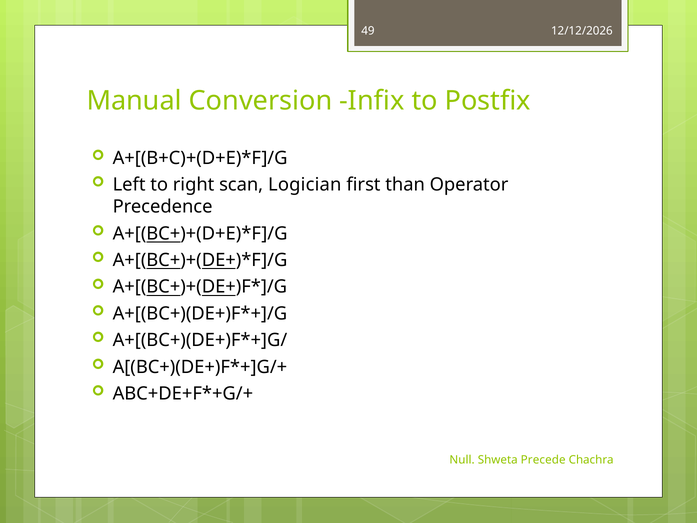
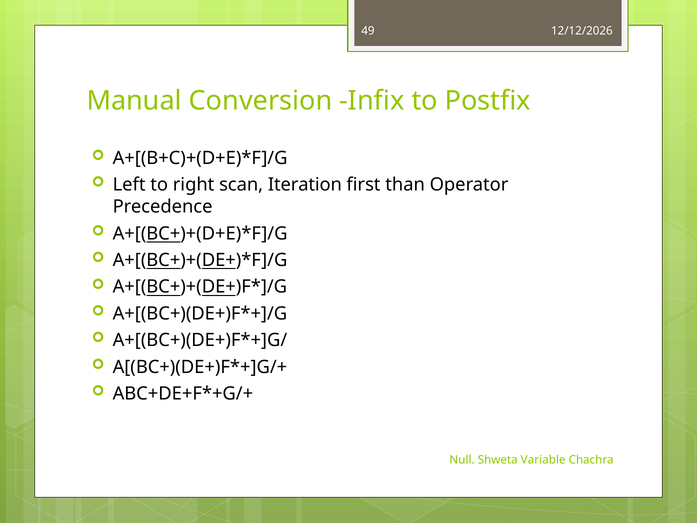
Logician: Logician -> Iteration
Precede: Precede -> Variable
